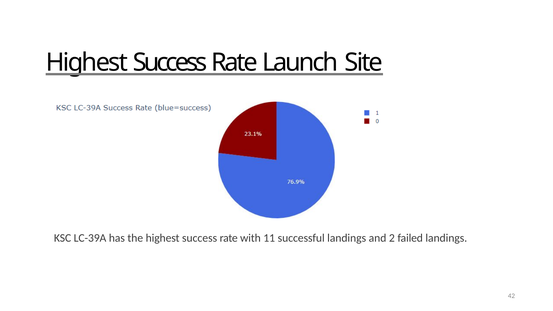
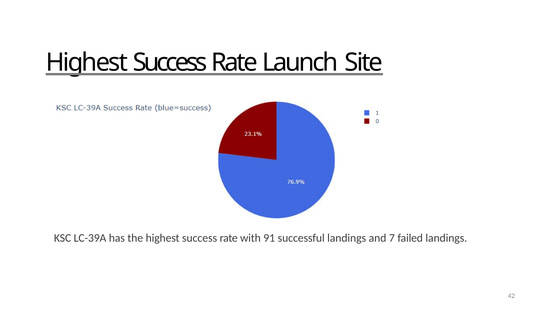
11: 11 -> 91
2: 2 -> 7
